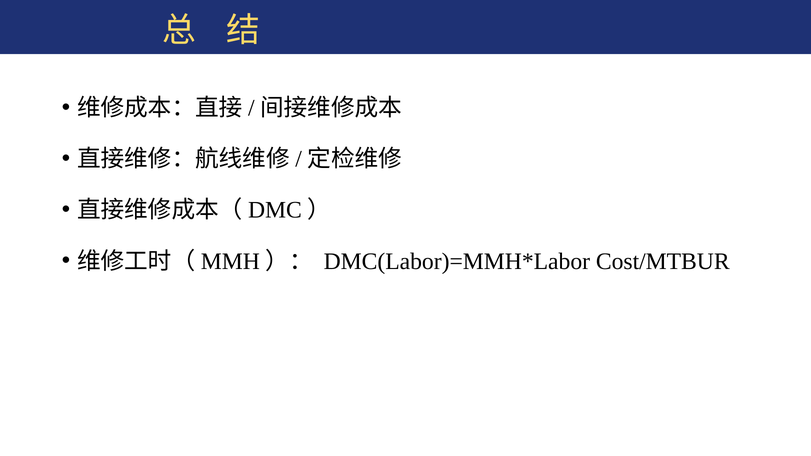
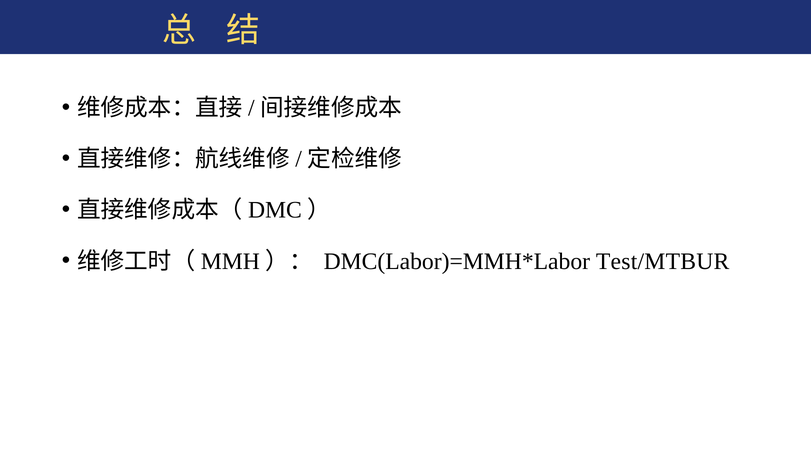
Cost/MTBUR: Cost/MTBUR -> Test/MTBUR
